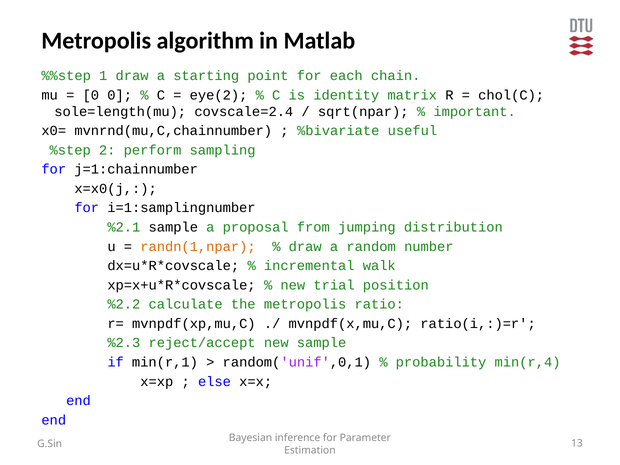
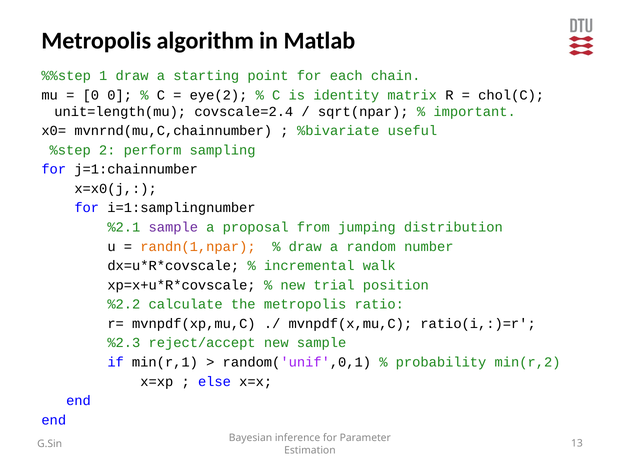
sole=length(mu: sole=length(mu -> unit=length(mu
sample at (173, 227) colour: black -> purple
min(r,4: min(r,4 -> min(r,2
